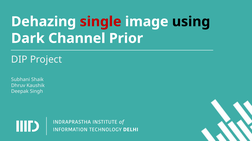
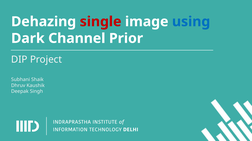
using colour: black -> blue
